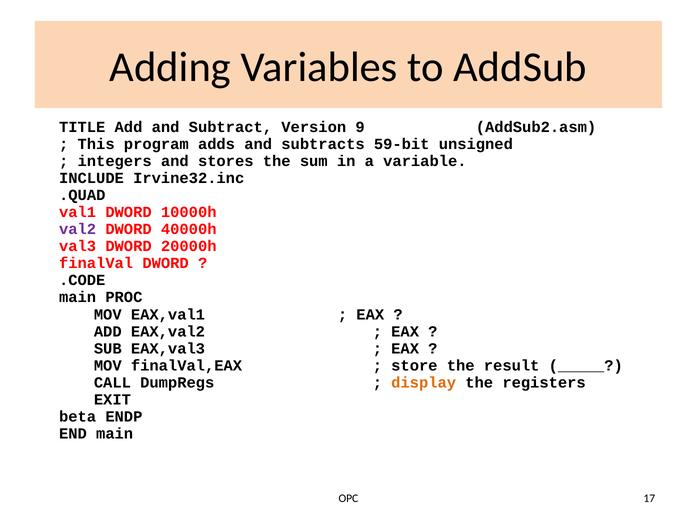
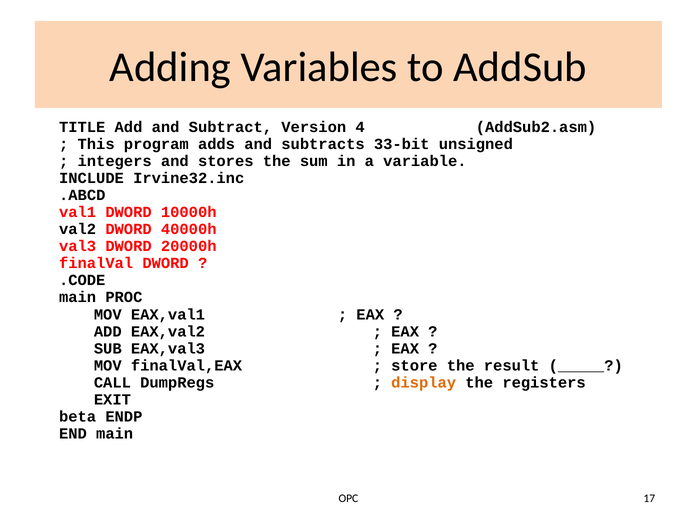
9: 9 -> 4
59-bit: 59-bit -> 33-bit
.QUAD: .QUAD -> .ABCD
val2 colour: purple -> black
